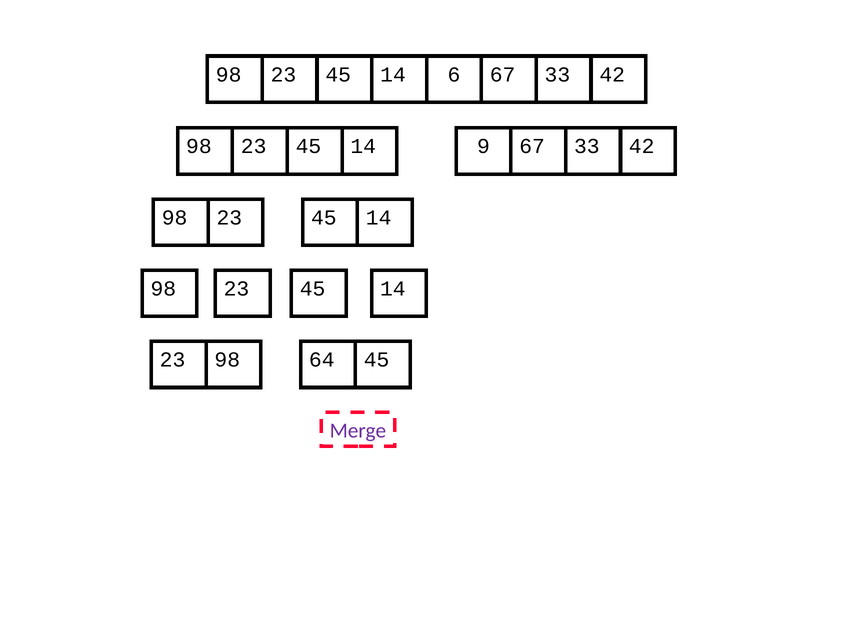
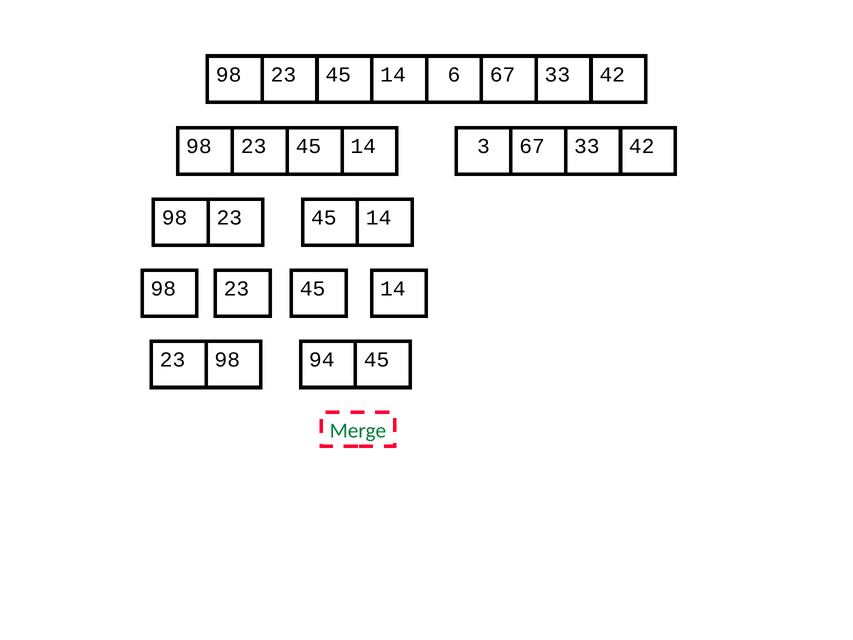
9: 9 -> 3
64: 64 -> 94
Merge colour: purple -> green
